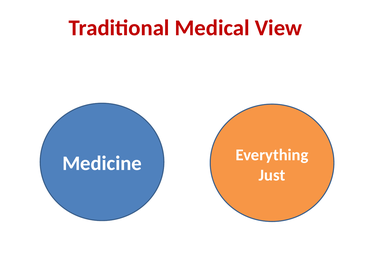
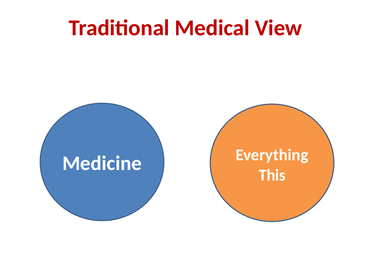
Just: Just -> This
